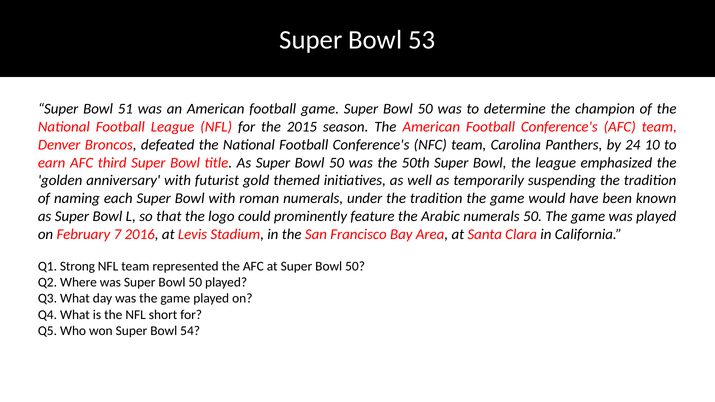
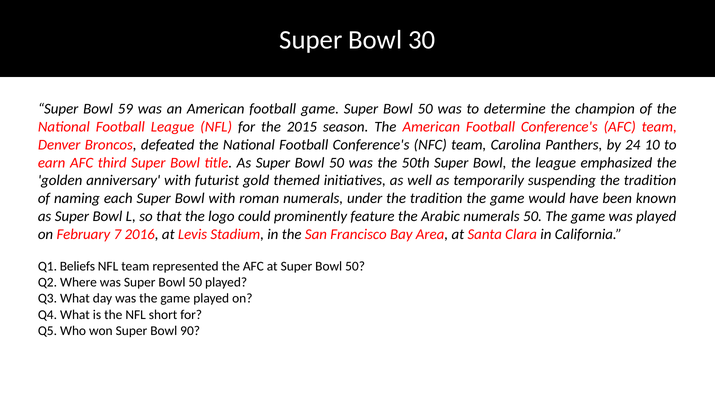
53: 53 -> 30
51: 51 -> 59
Strong: Strong -> Beliefs
54: 54 -> 90
